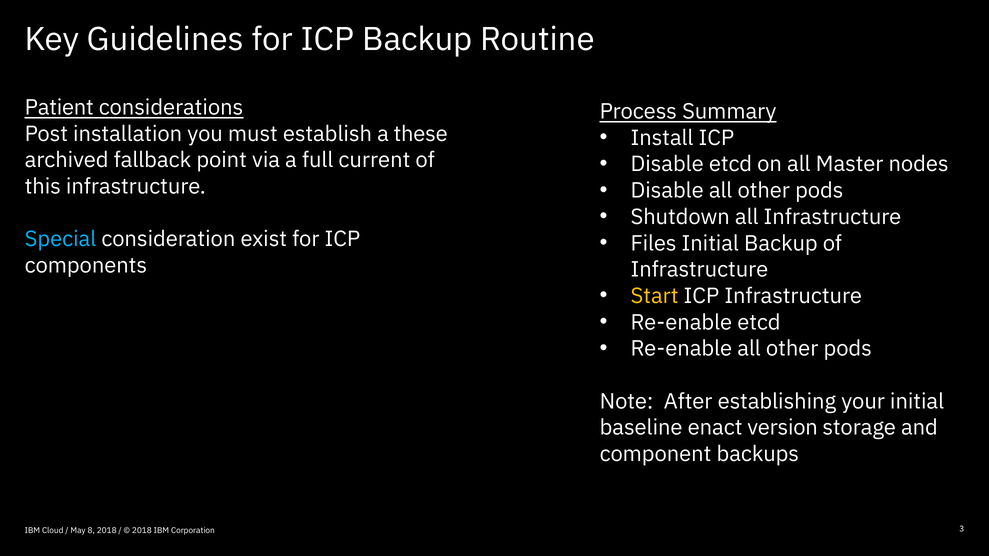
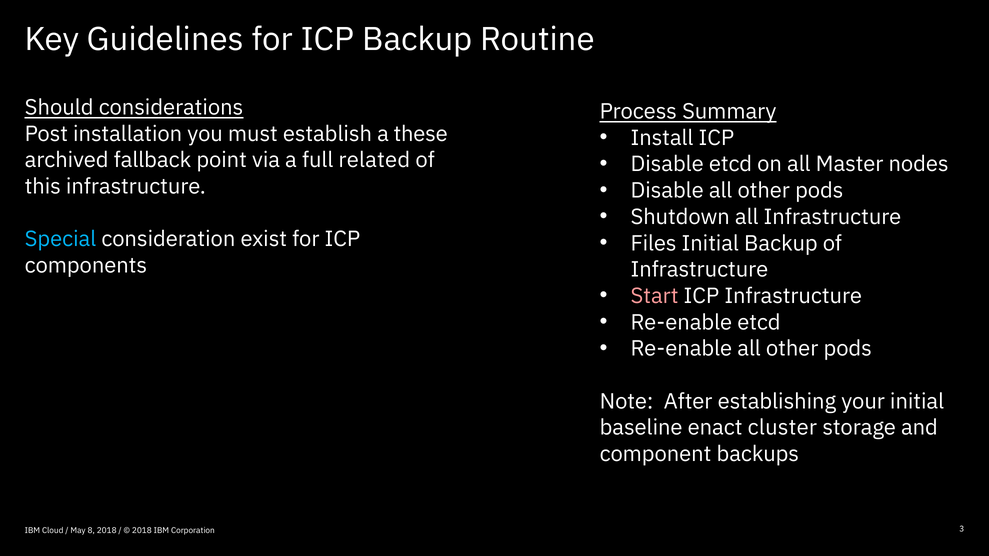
Patient: Patient -> Should
current: current -> related
Start colour: yellow -> pink
version: version -> cluster
